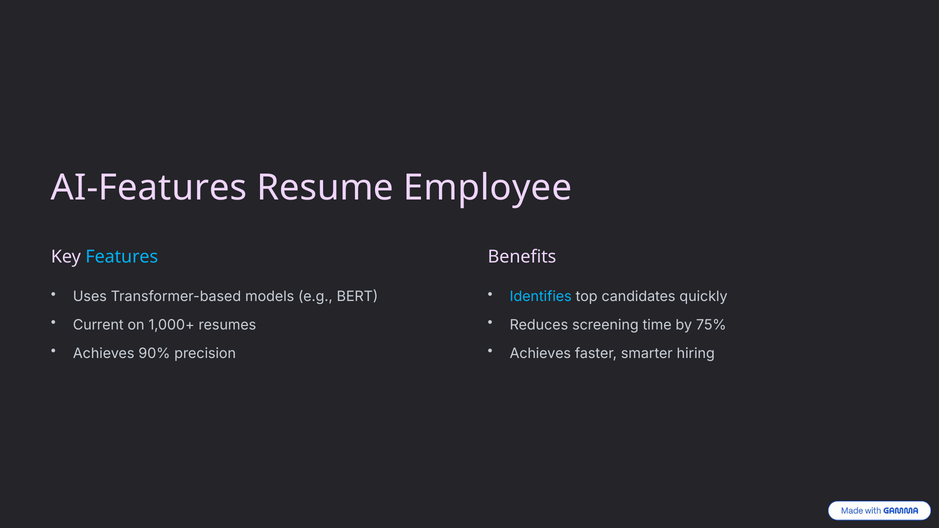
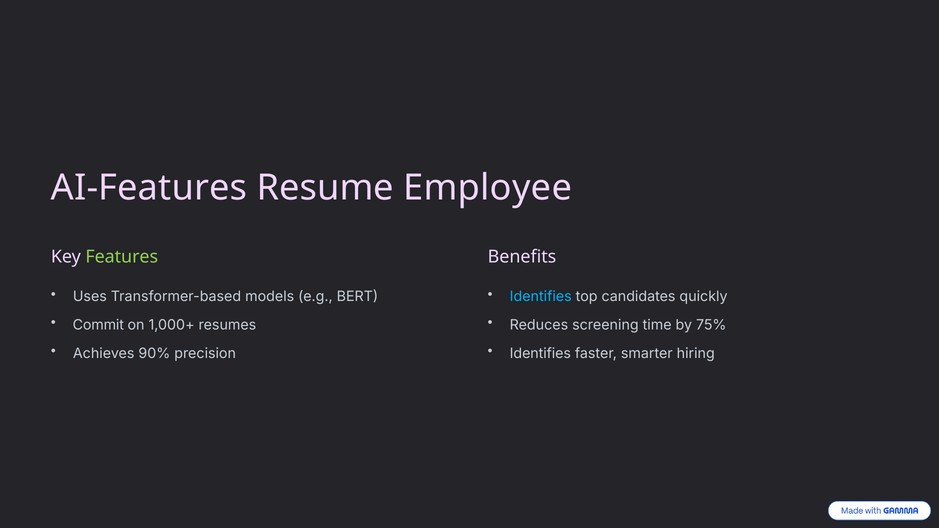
Features colour: light blue -> light green
Current: Current -> Commit
Achieves at (540, 354): Achieves -> Identifies
